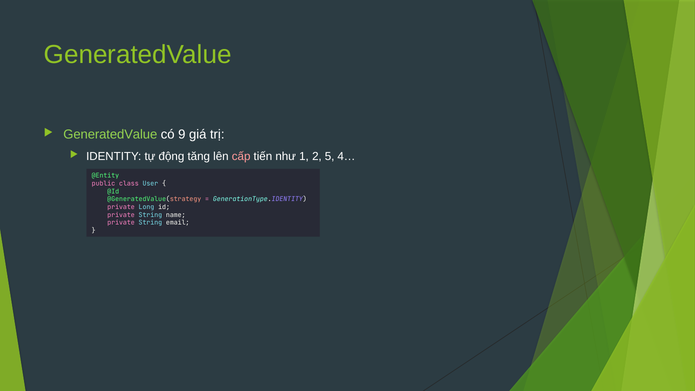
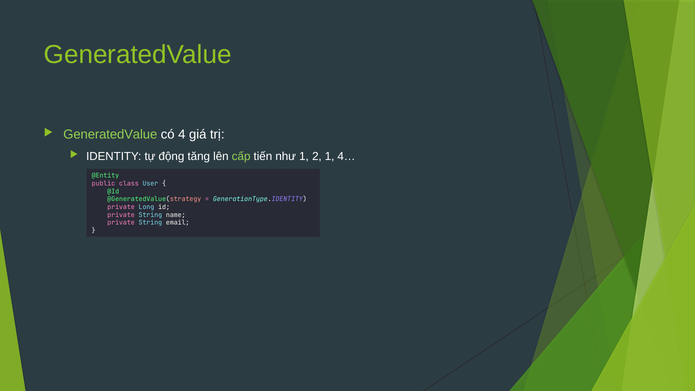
9: 9 -> 4
cấp colour: pink -> light green
2 5: 5 -> 1
